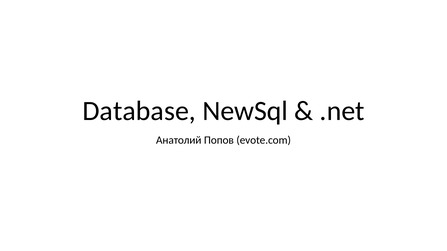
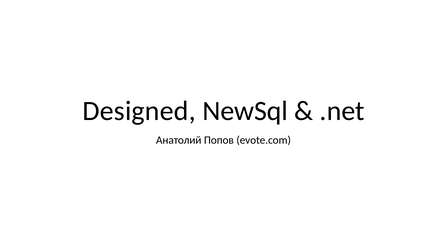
Database: Database -> Designed
